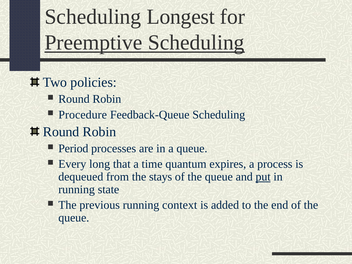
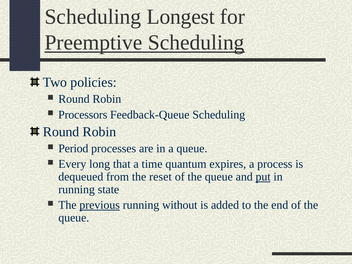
Procedure: Procedure -> Processors
stays: stays -> reset
previous underline: none -> present
context: context -> without
